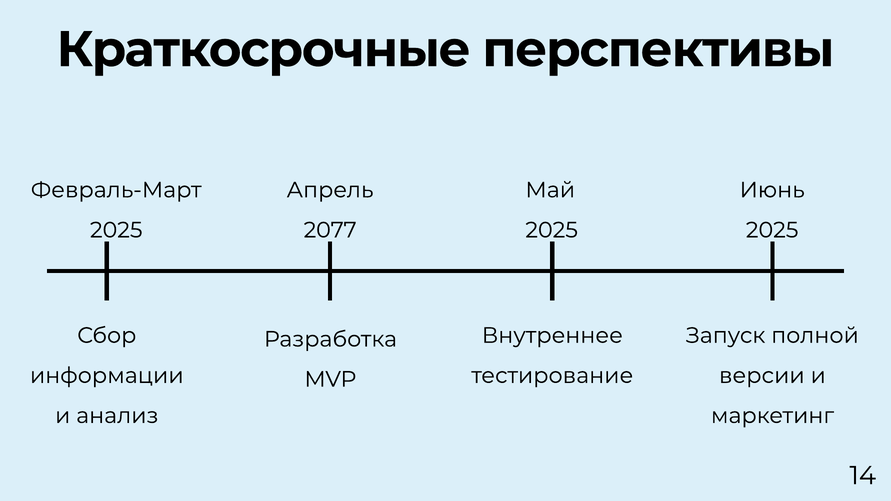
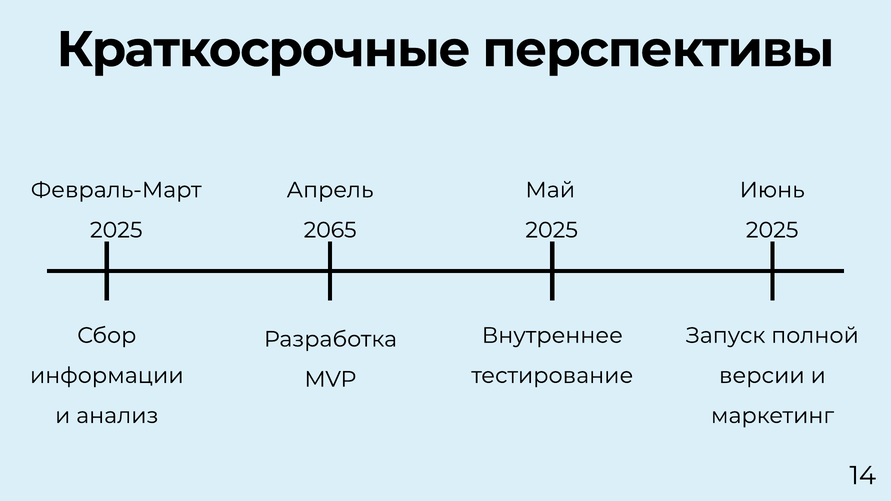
2077: 2077 -> 2065
